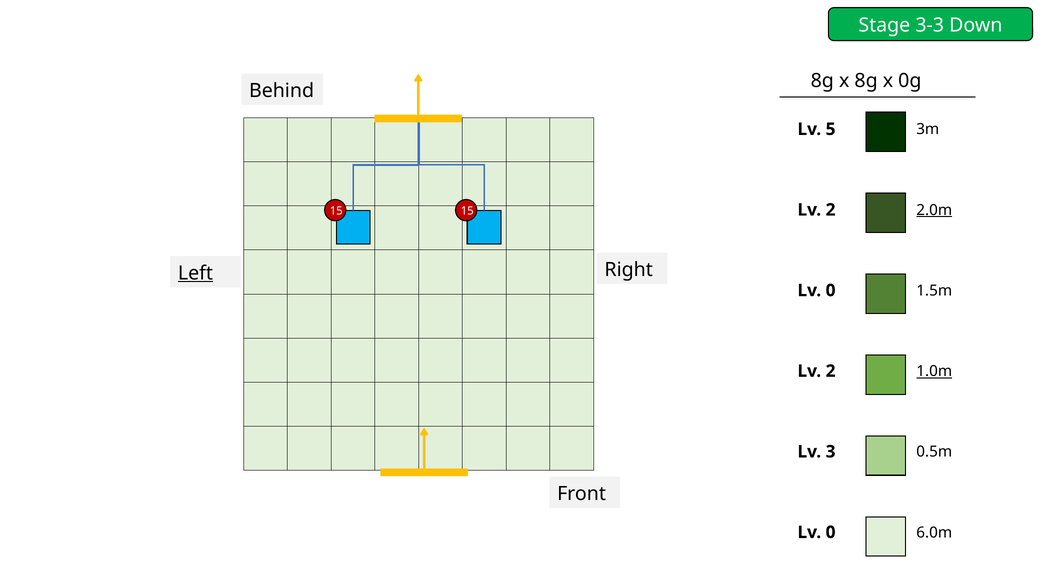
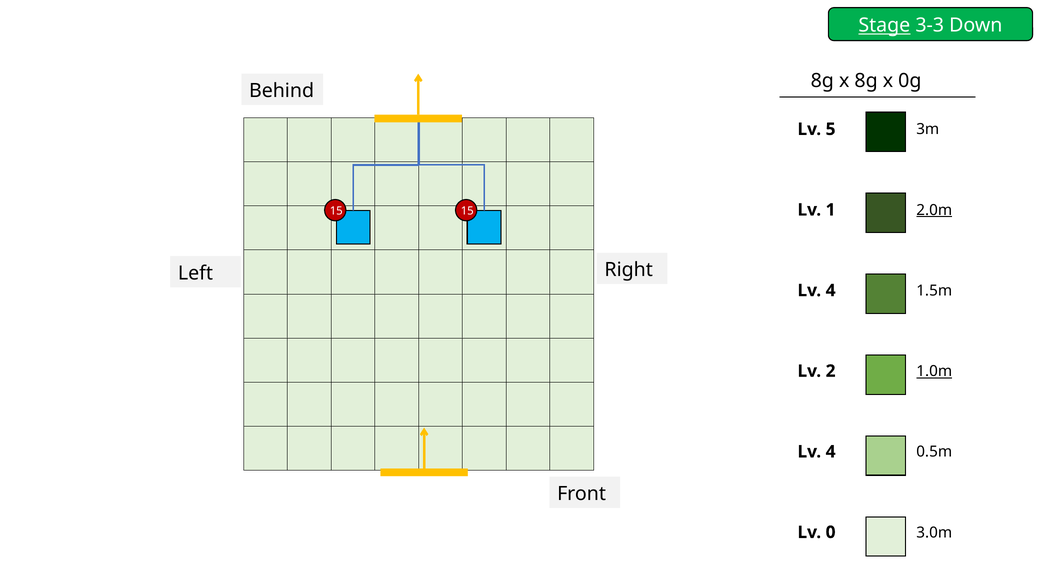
Stage underline: none -> present
2 at (831, 210): 2 -> 1
Left underline: present -> none
0 at (831, 290): 0 -> 4
3 at (831, 452): 3 -> 4
6.0m: 6.0m -> 3.0m
